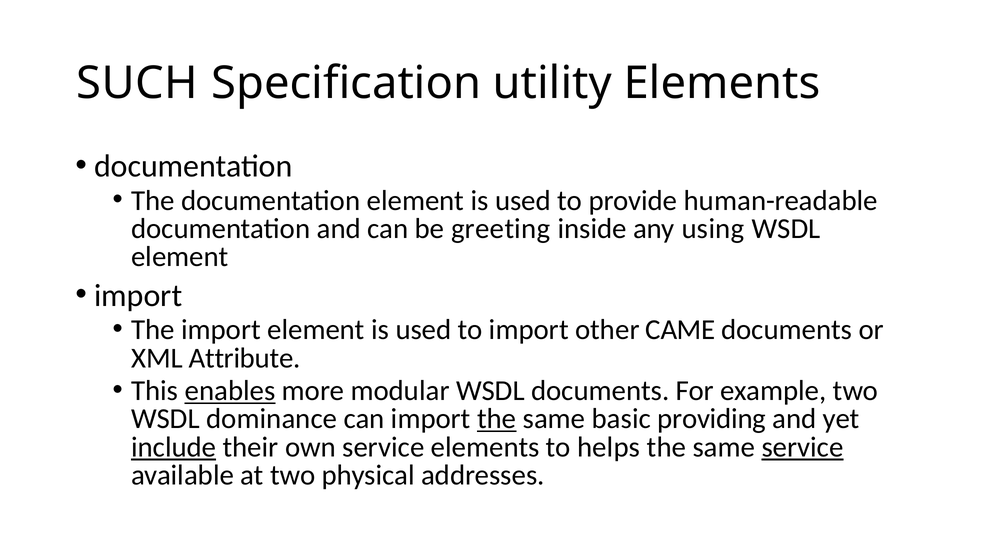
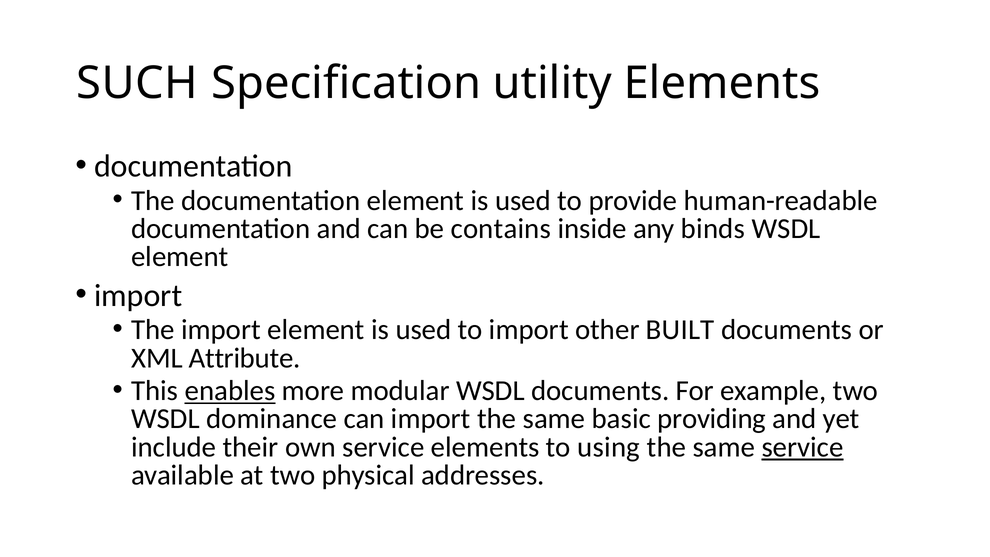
greeting: greeting -> contains
using: using -> binds
CAME: CAME -> BUILT
the at (497, 419) underline: present -> none
include underline: present -> none
helps: helps -> using
